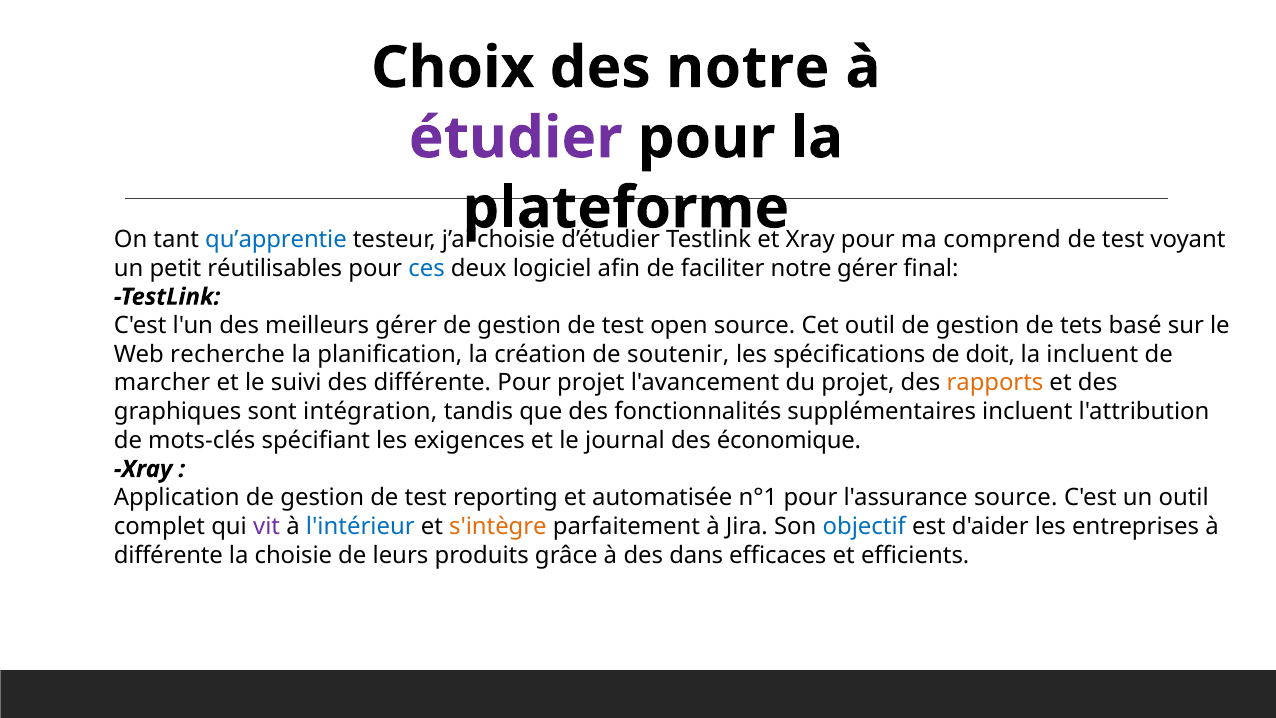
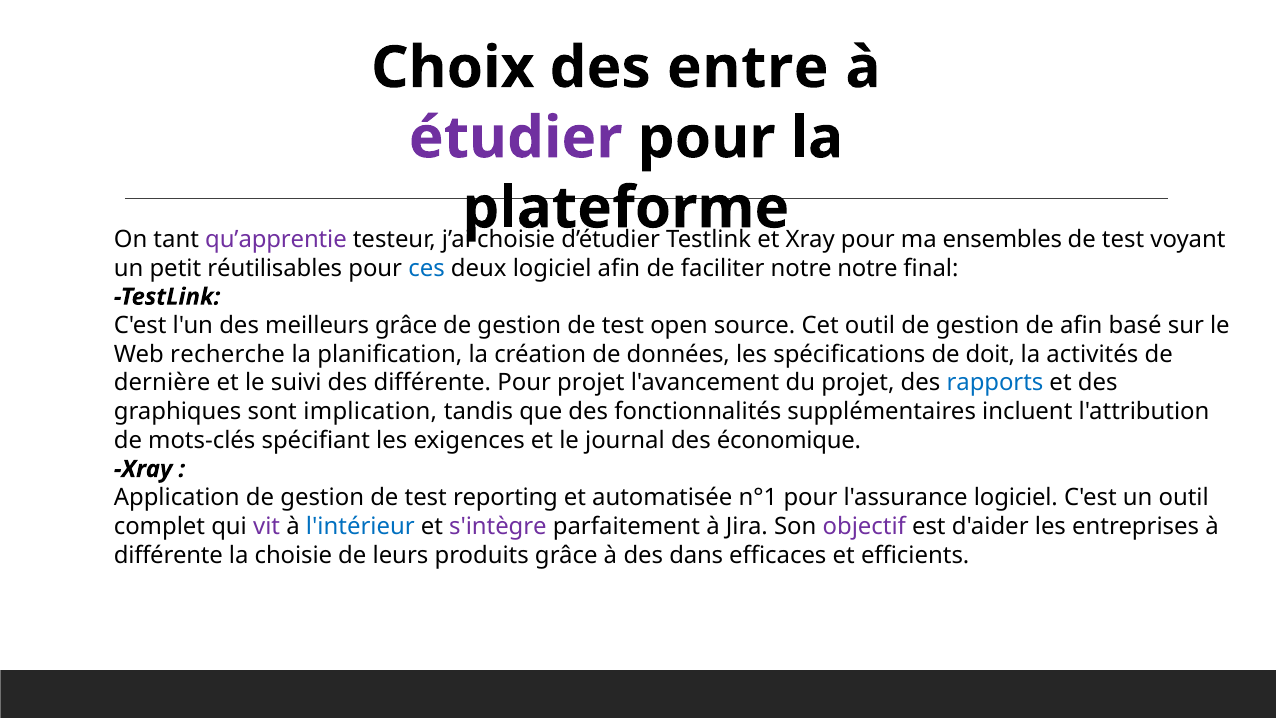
des notre: notre -> entre
qu’apprentie colour: blue -> purple
comprend: comprend -> ensembles
notre gérer: gérer -> notre
meilleurs gérer: gérer -> grâce
de tets: tets -> afin
soutenir: soutenir -> données
la incluent: incluent -> activités
marcher: marcher -> dernière
rapports colour: orange -> blue
intégration: intégration -> implication
l'assurance source: source -> logiciel
s'intègre colour: orange -> purple
objectif colour: blue -> purple
